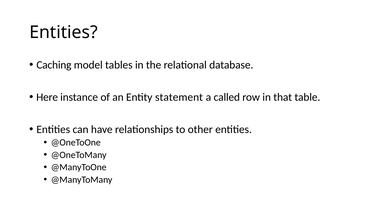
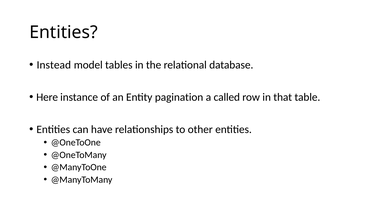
Caching: Caching -> Instead
statement: statement -> pagination
